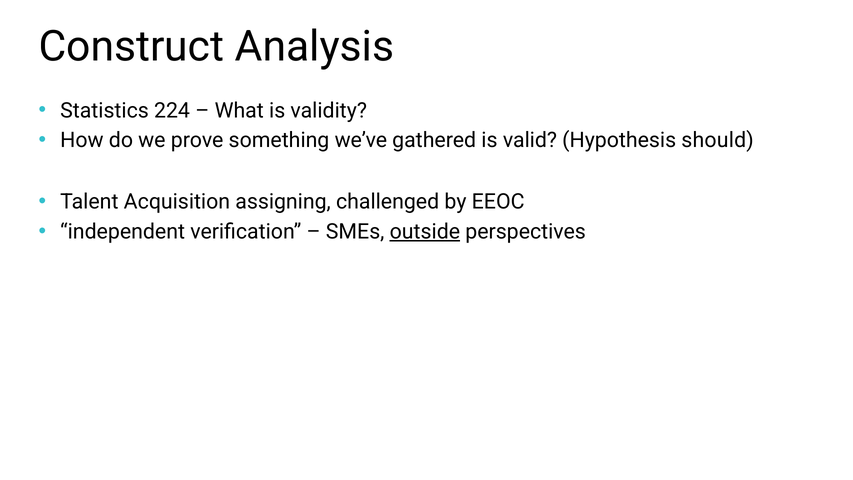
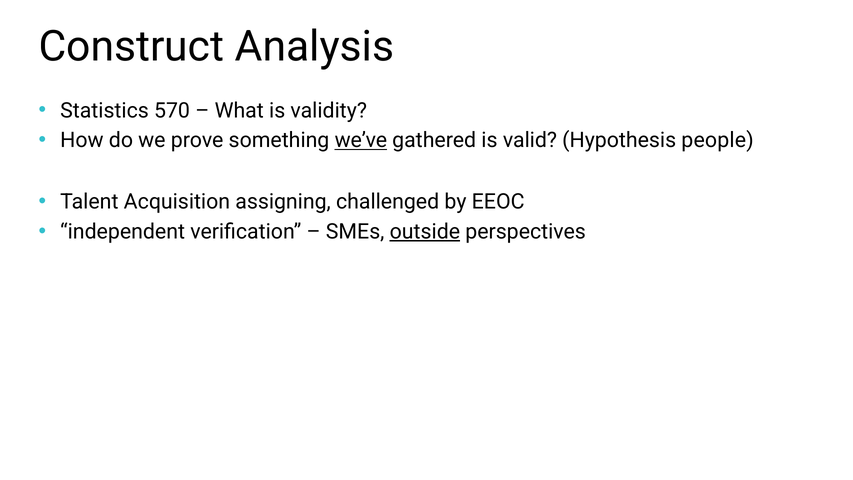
224: 224 -> 570
we’ve underline: none -> present
should: should -> people
